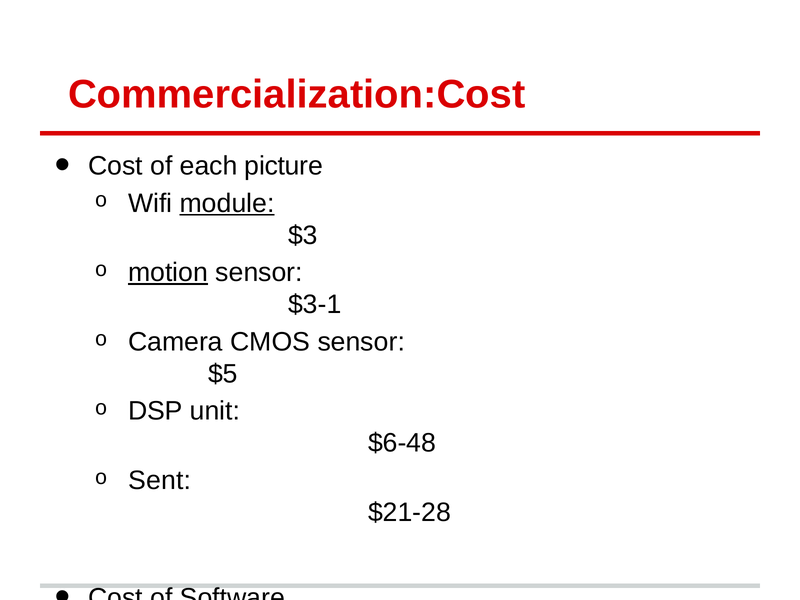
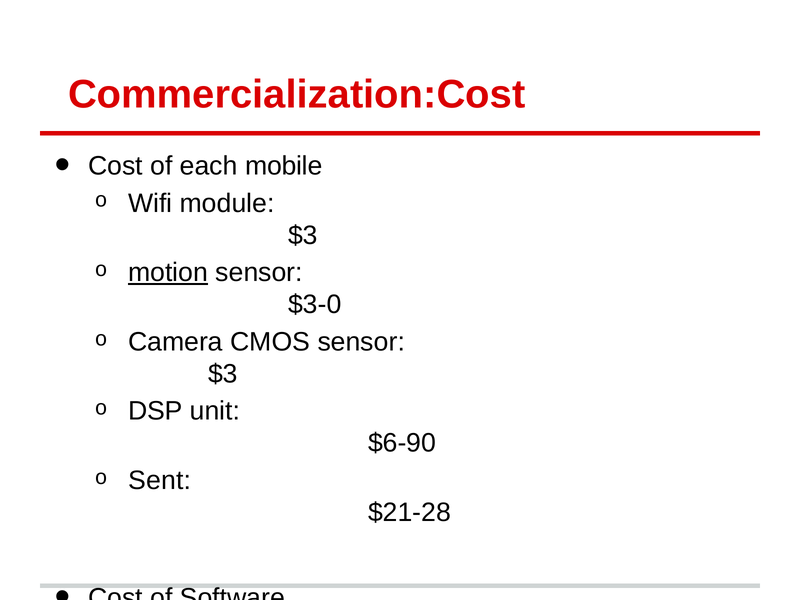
picture: picture -> mobile
module underline: present -> none
$3-1: $3-1 -> $3-0
$5 at (223, 374): $5 -> $3
$6-48: $6-48 -> $6-90
